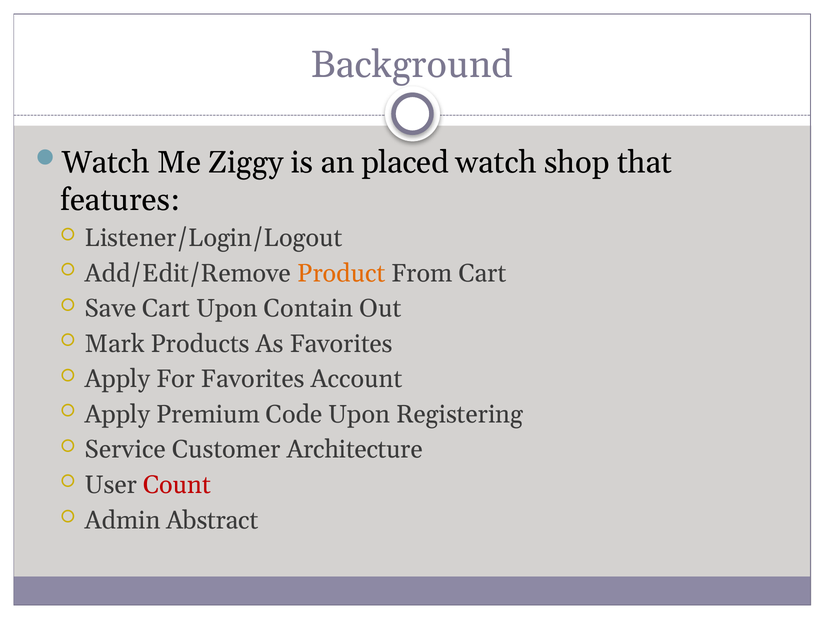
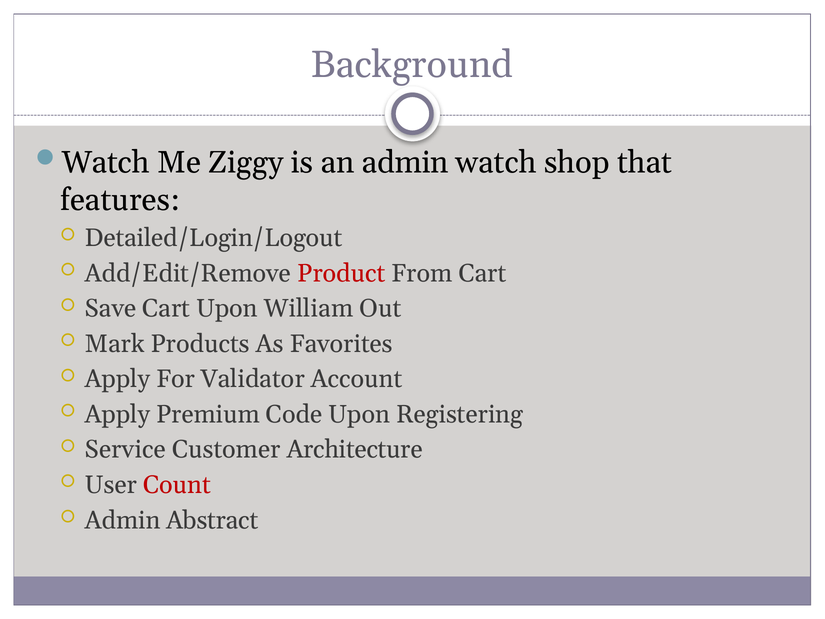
an placed: placed -> admin
Listener/Login/Logout: Listener/Login/Logout -> Detailed/Login/Logout
Product colour: orange -> red
Contain: Contain -> William
For Favorites: Favorites -> Validator
